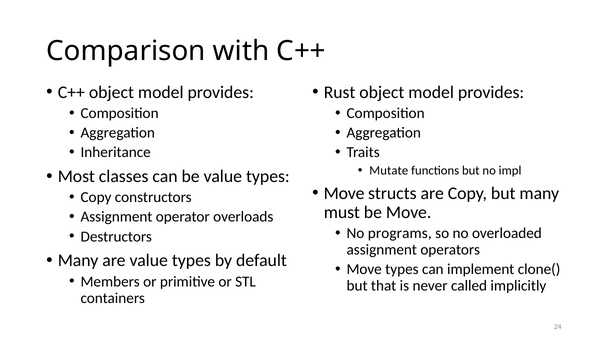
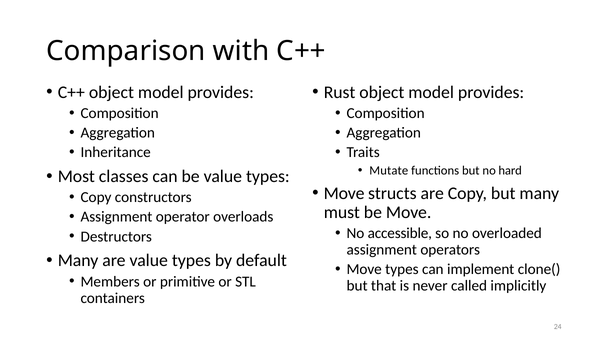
impl: impl -> hard
programs: programs -> accessible
